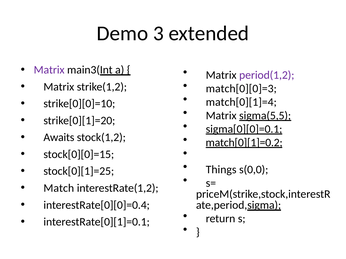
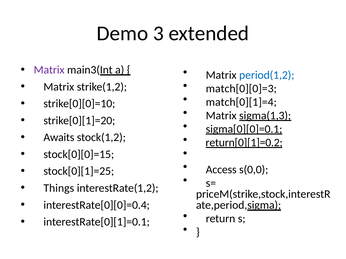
period(1,2 colour: purple -> blue
sigma(5,5: sigma(5,5 -> sigma(1,3
match[0][1]=0.2: match[0][1]=0.2 -> return[0][1]=0.2
Things: Things -> Access
Match: Match -> Things
